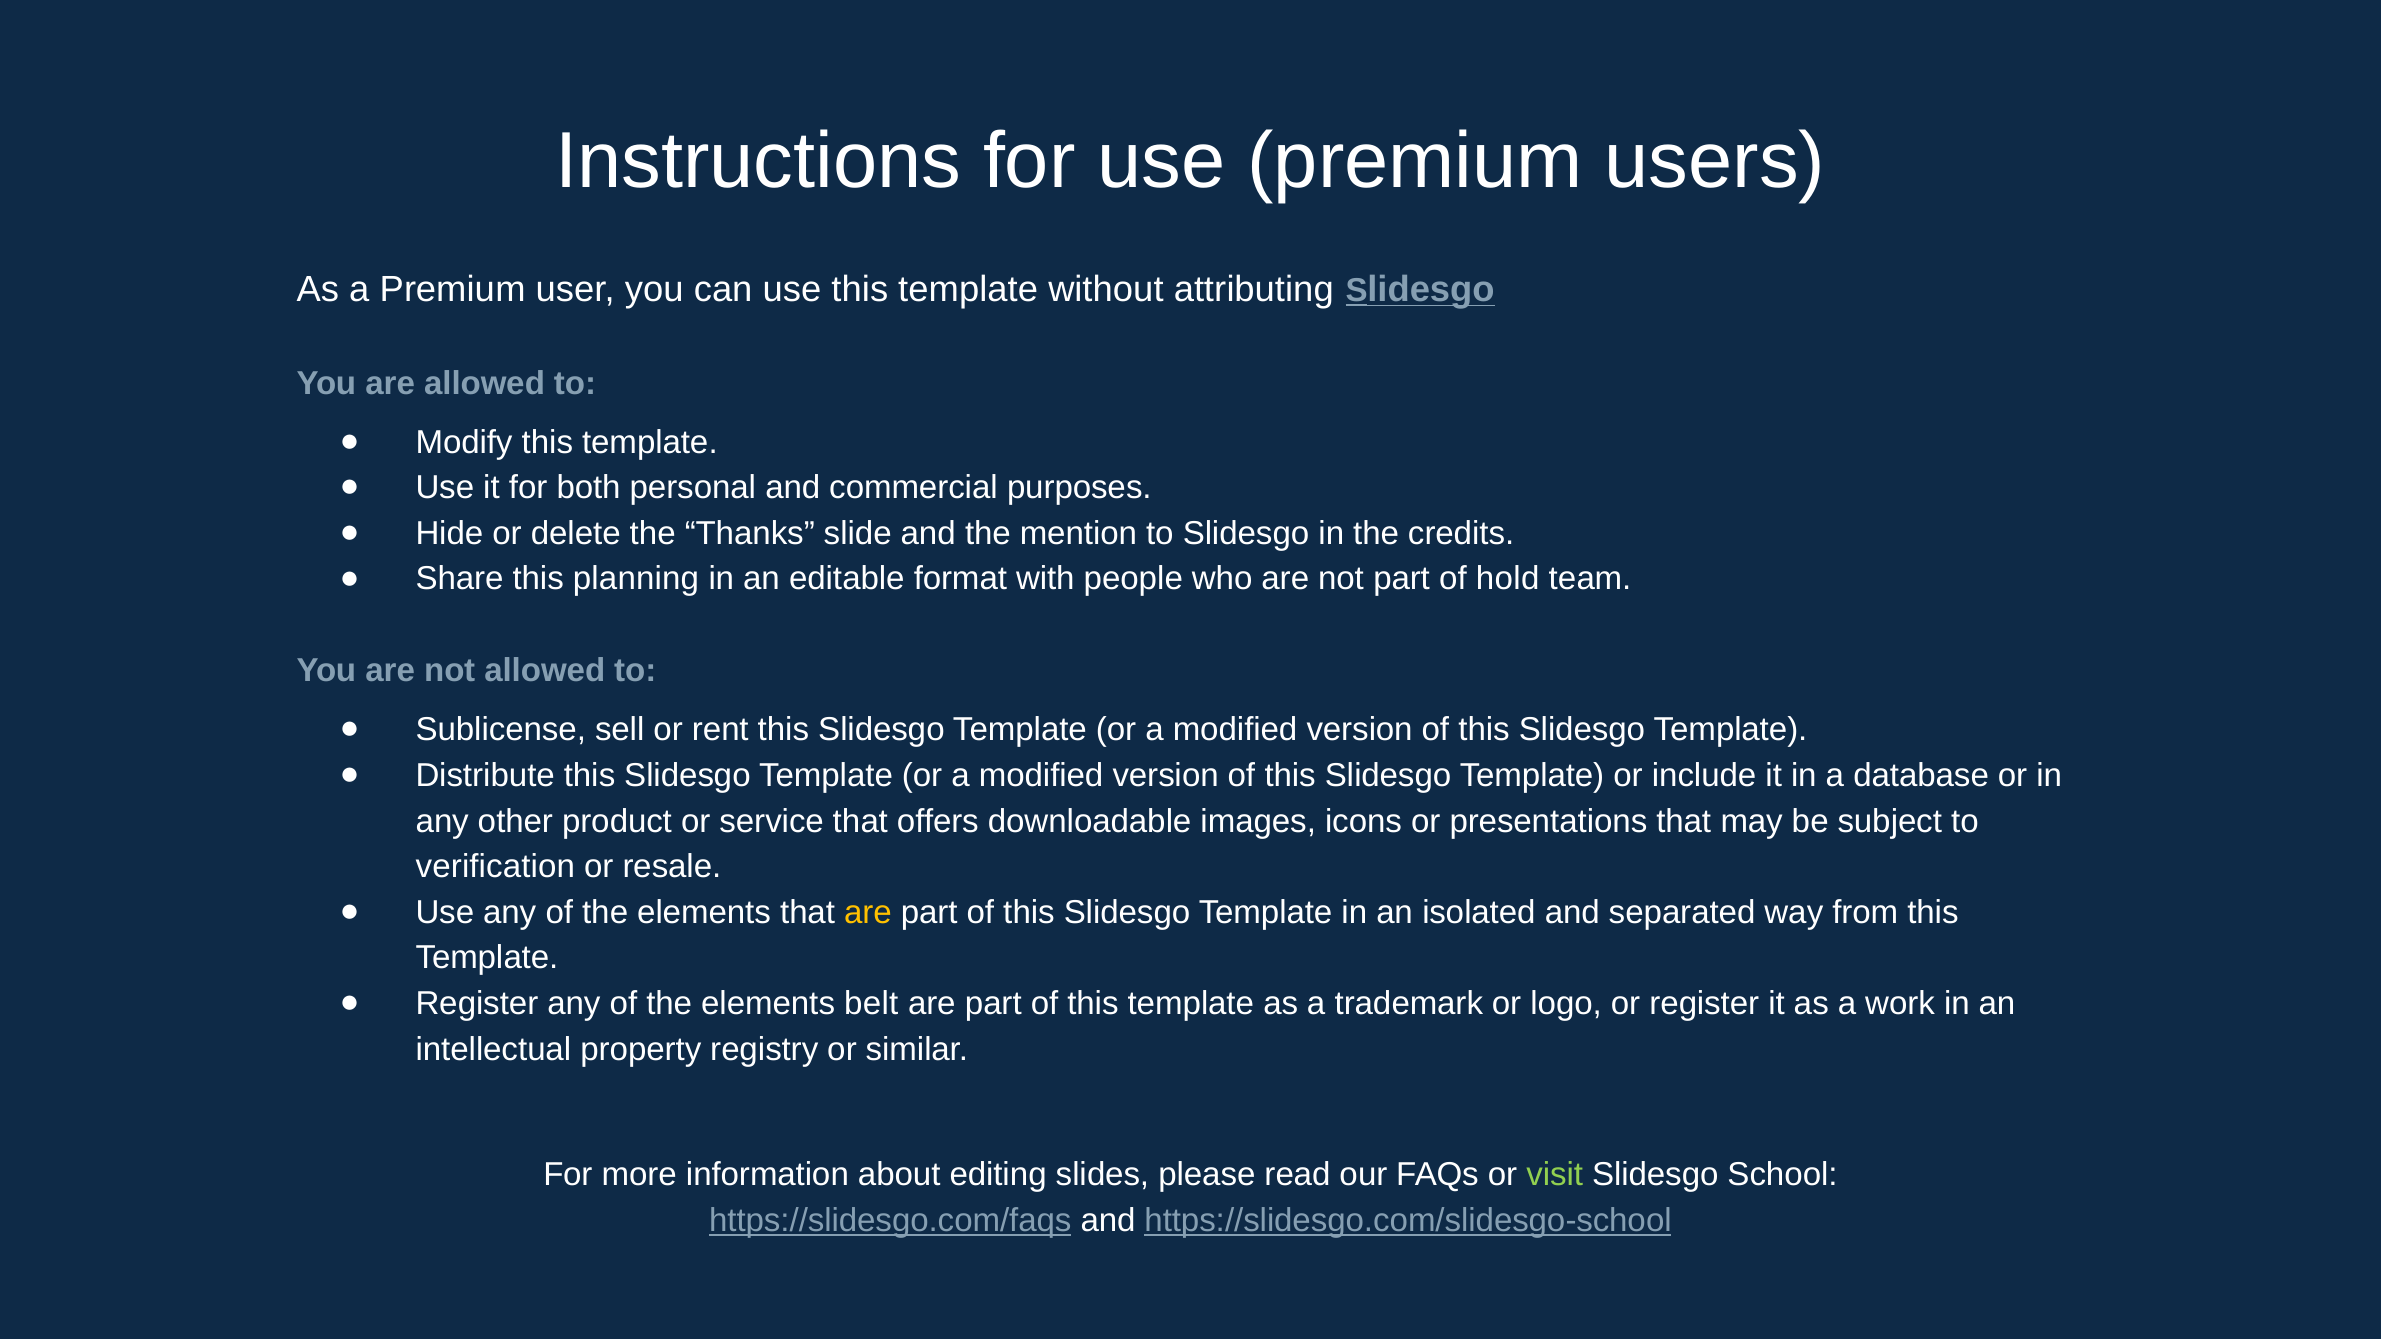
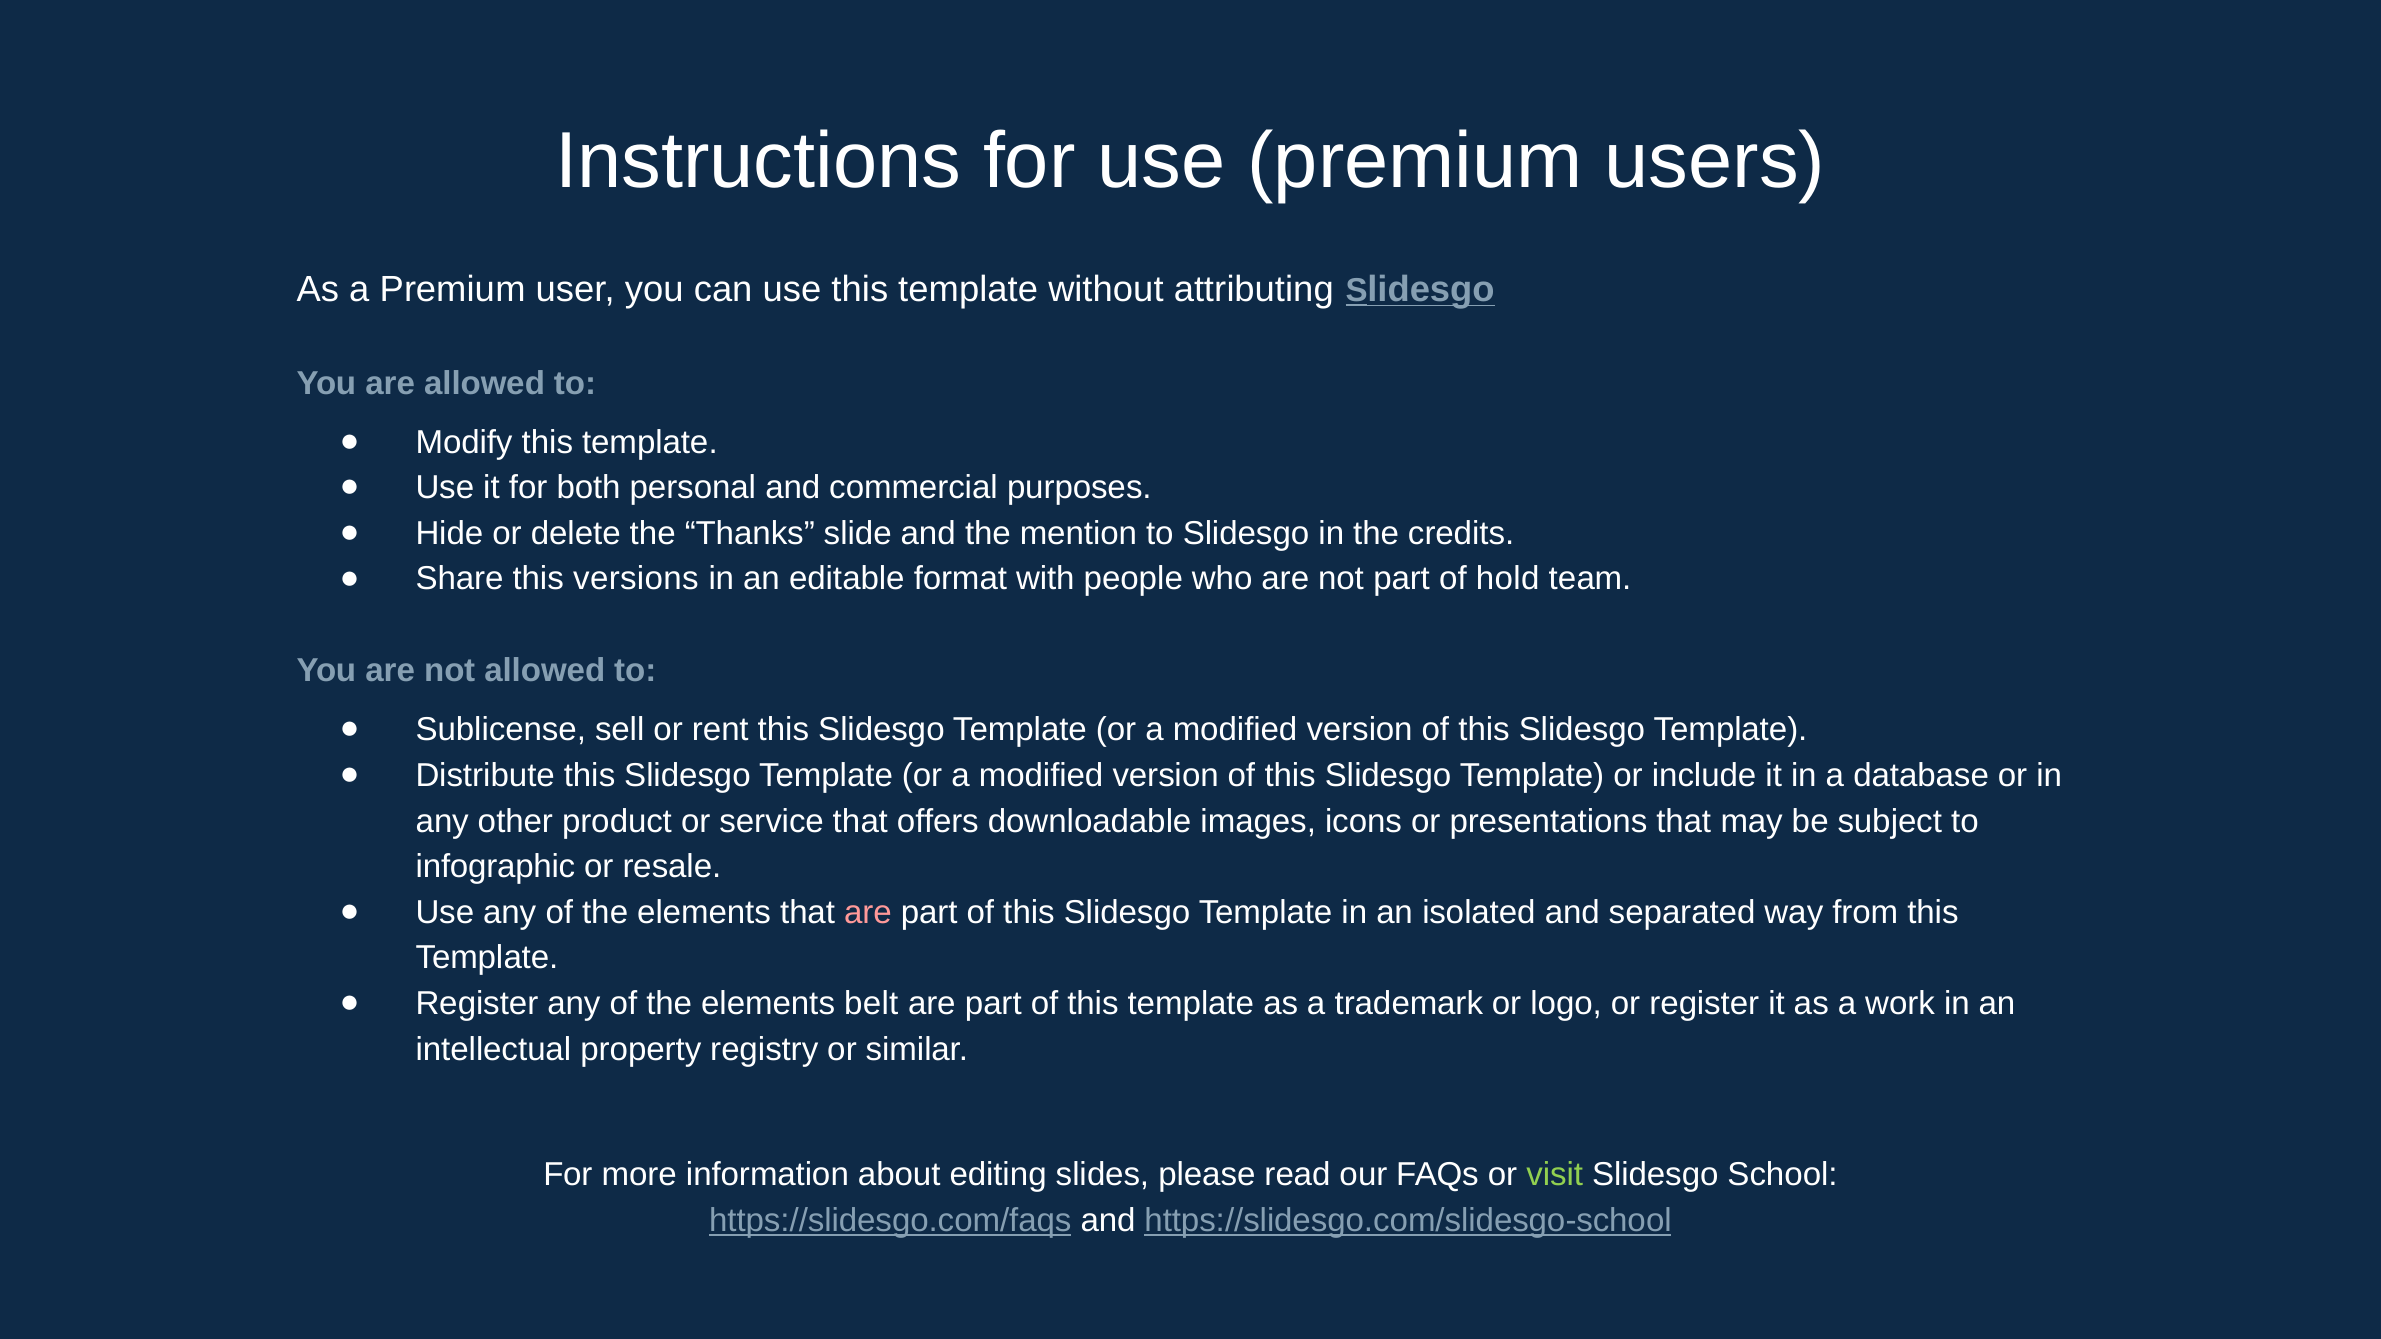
planning: planning -> versions
verification: verification -> infographic
are at (868, 913) colour: yellow -> pink
